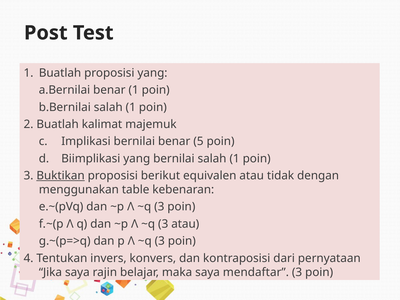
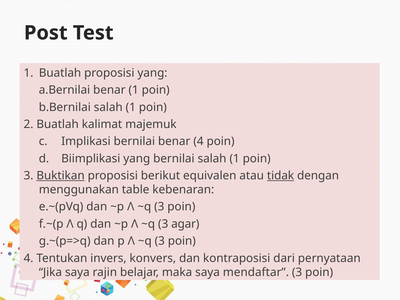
benar 5: 5 -> 4
tidak underline: none -> present
3 atau: atau -> agar
